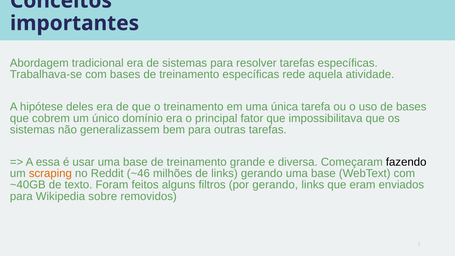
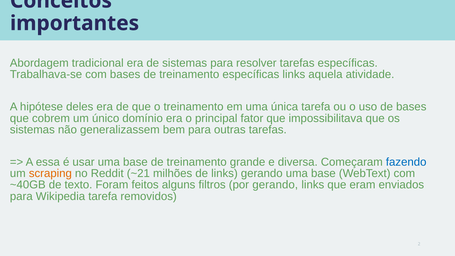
específicas rede: rede -> links
fazendo colour: black -> blue
~46: ~46 -> ~21
Wikipedia sobre: sobre -> tarefa
